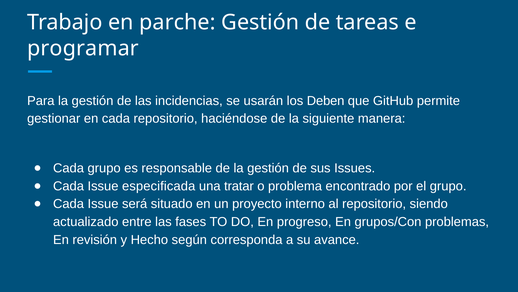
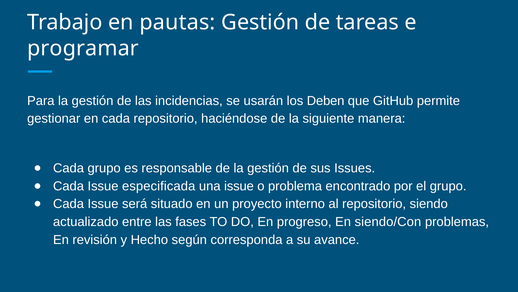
parche: parche -> pautas
una tratar: tratar -> issue
grupos/Con: grupos/Con -> siendo/Con
